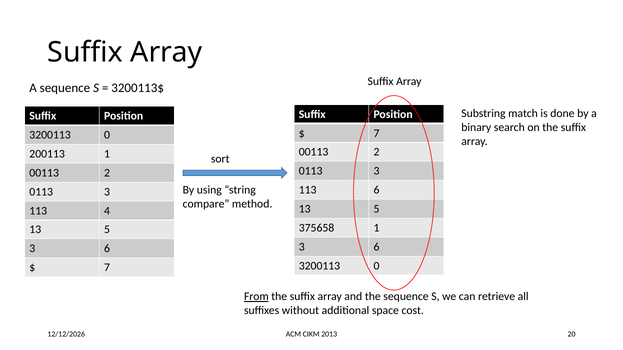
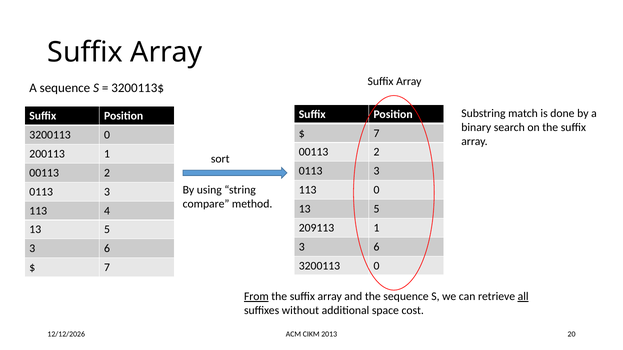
113 6: 6 -> 0
375658: 375658 -> 209113
all underline: none -> present
